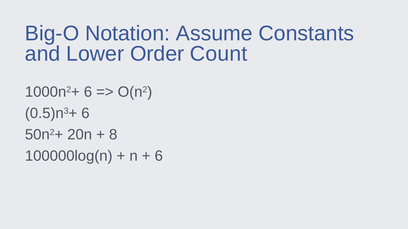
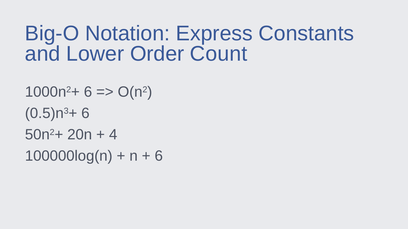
Assume: Assume -> Express
8: 8 -> 4
